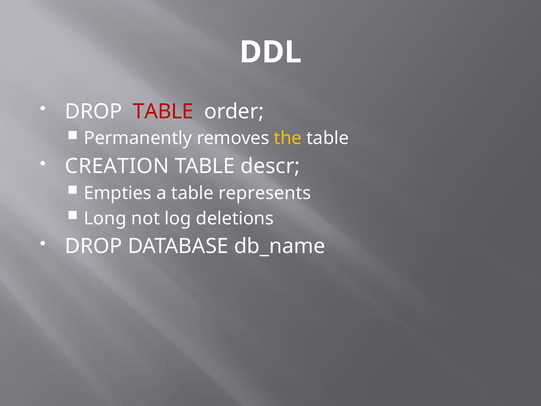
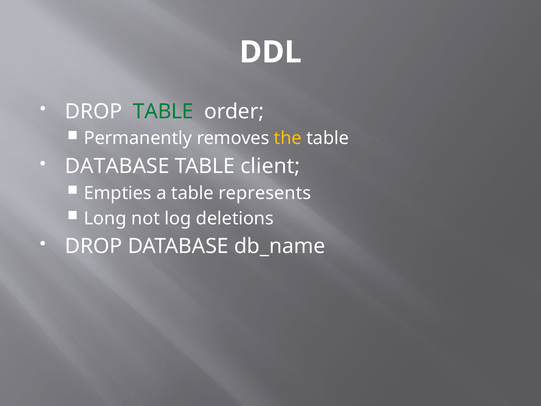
TABLE at (163, 111) colour: red -> green
CREATION at (117, 166): CREATION -> DATABASE
descr: descr -> client
